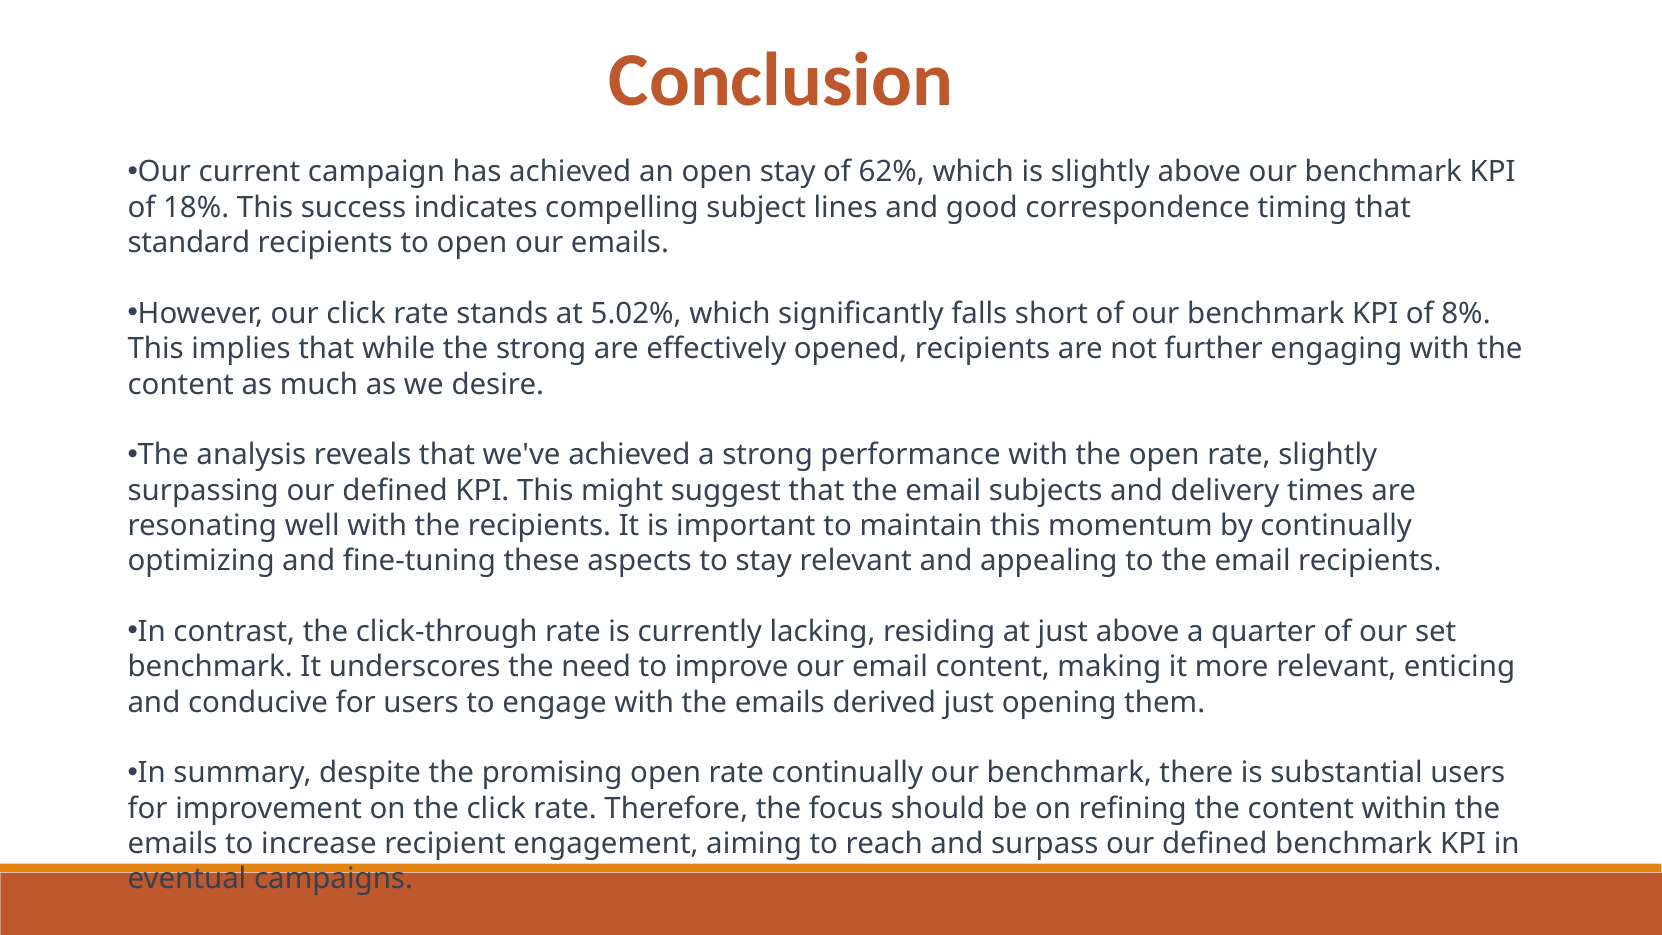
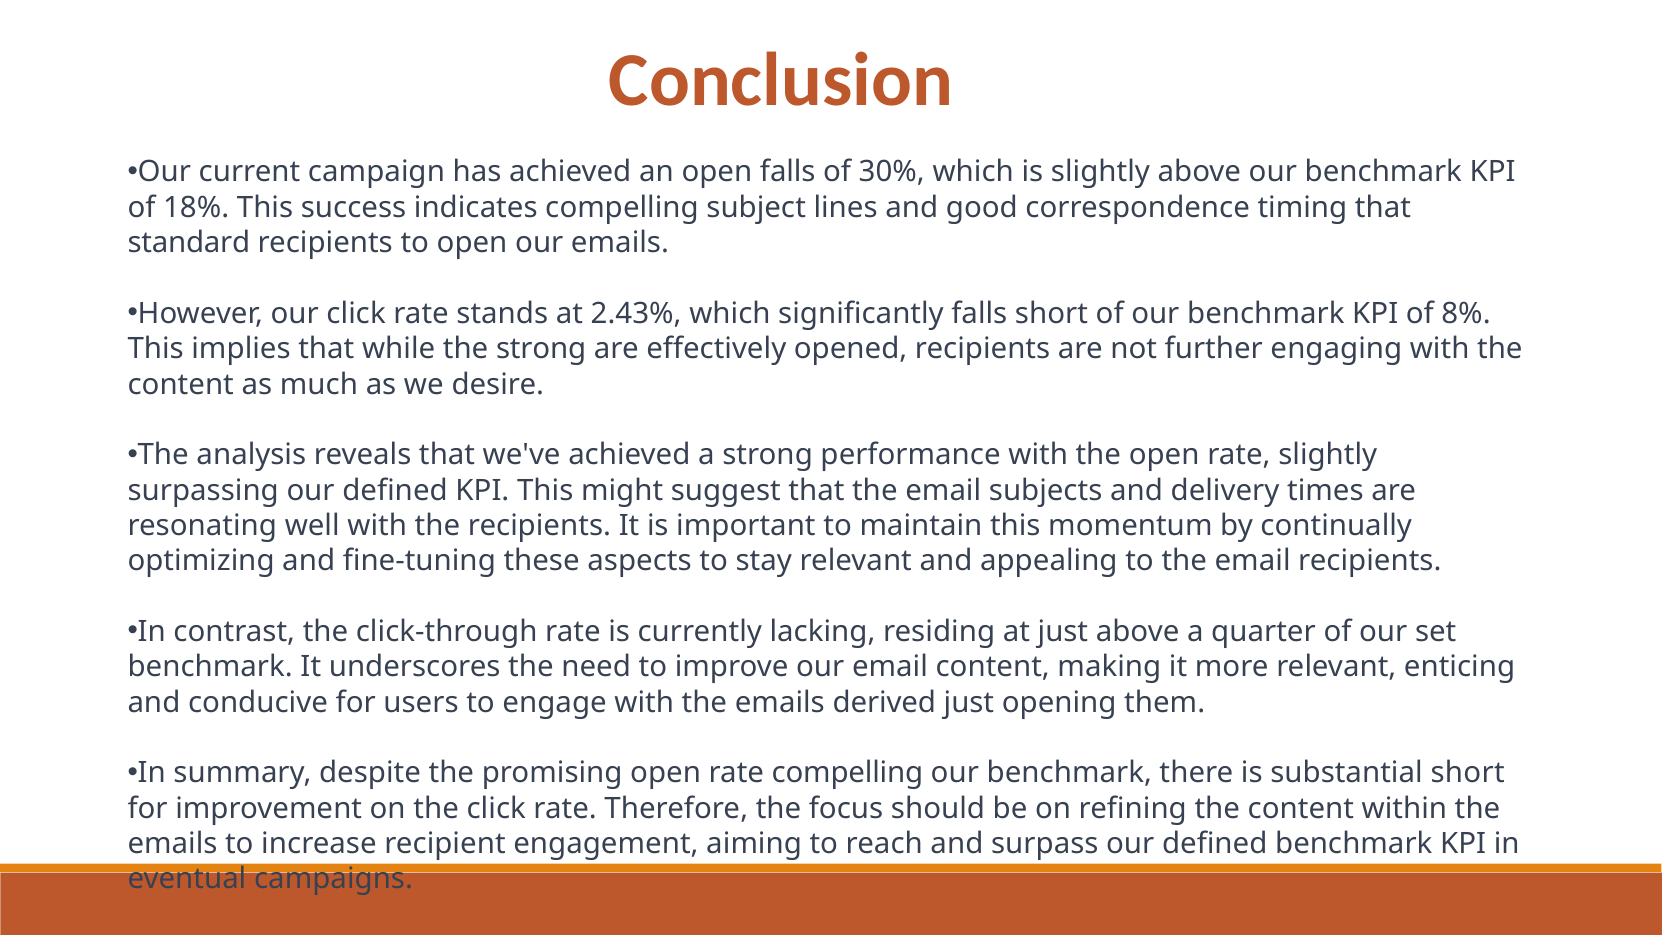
open stay: stay -> falls
62%: 62% -> 30%
5.02%: 5.02% -> 2.43%
rate continually: continually -> compelling
substantial users: users -> short
